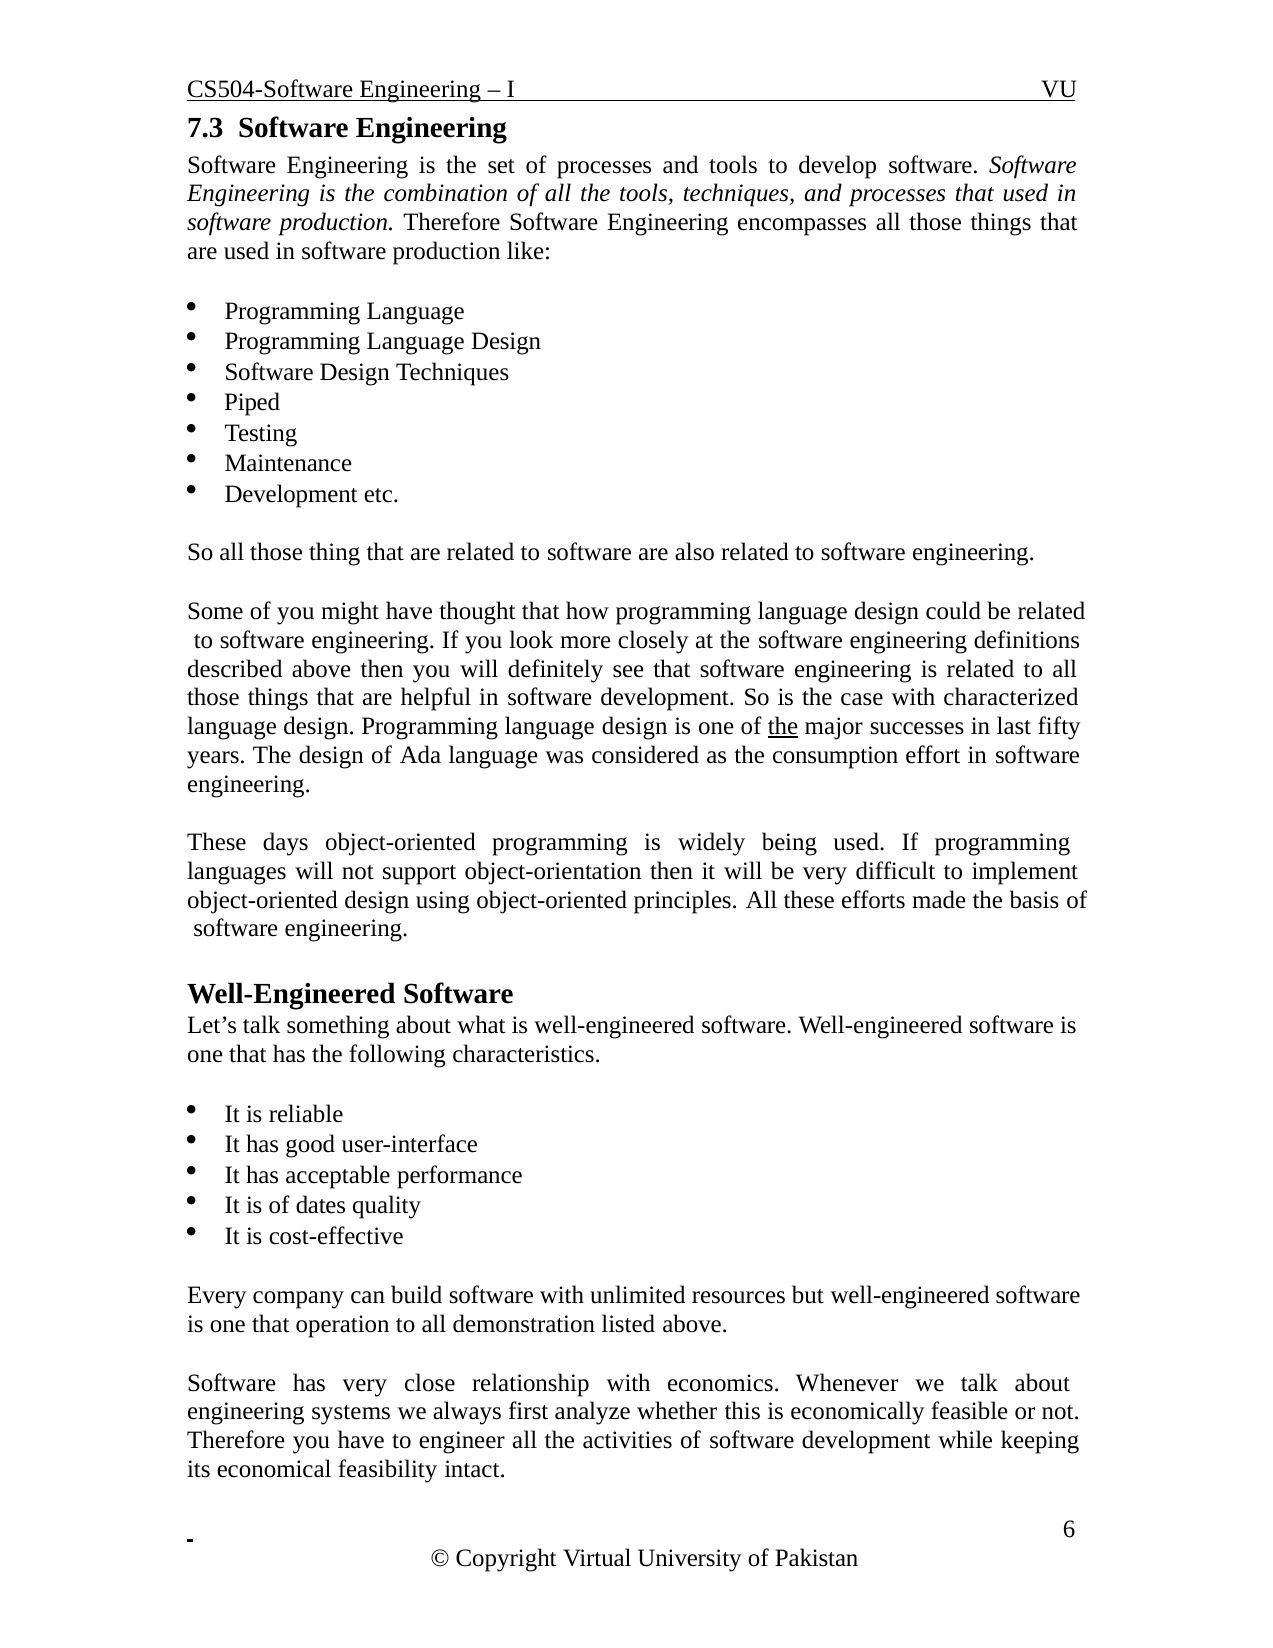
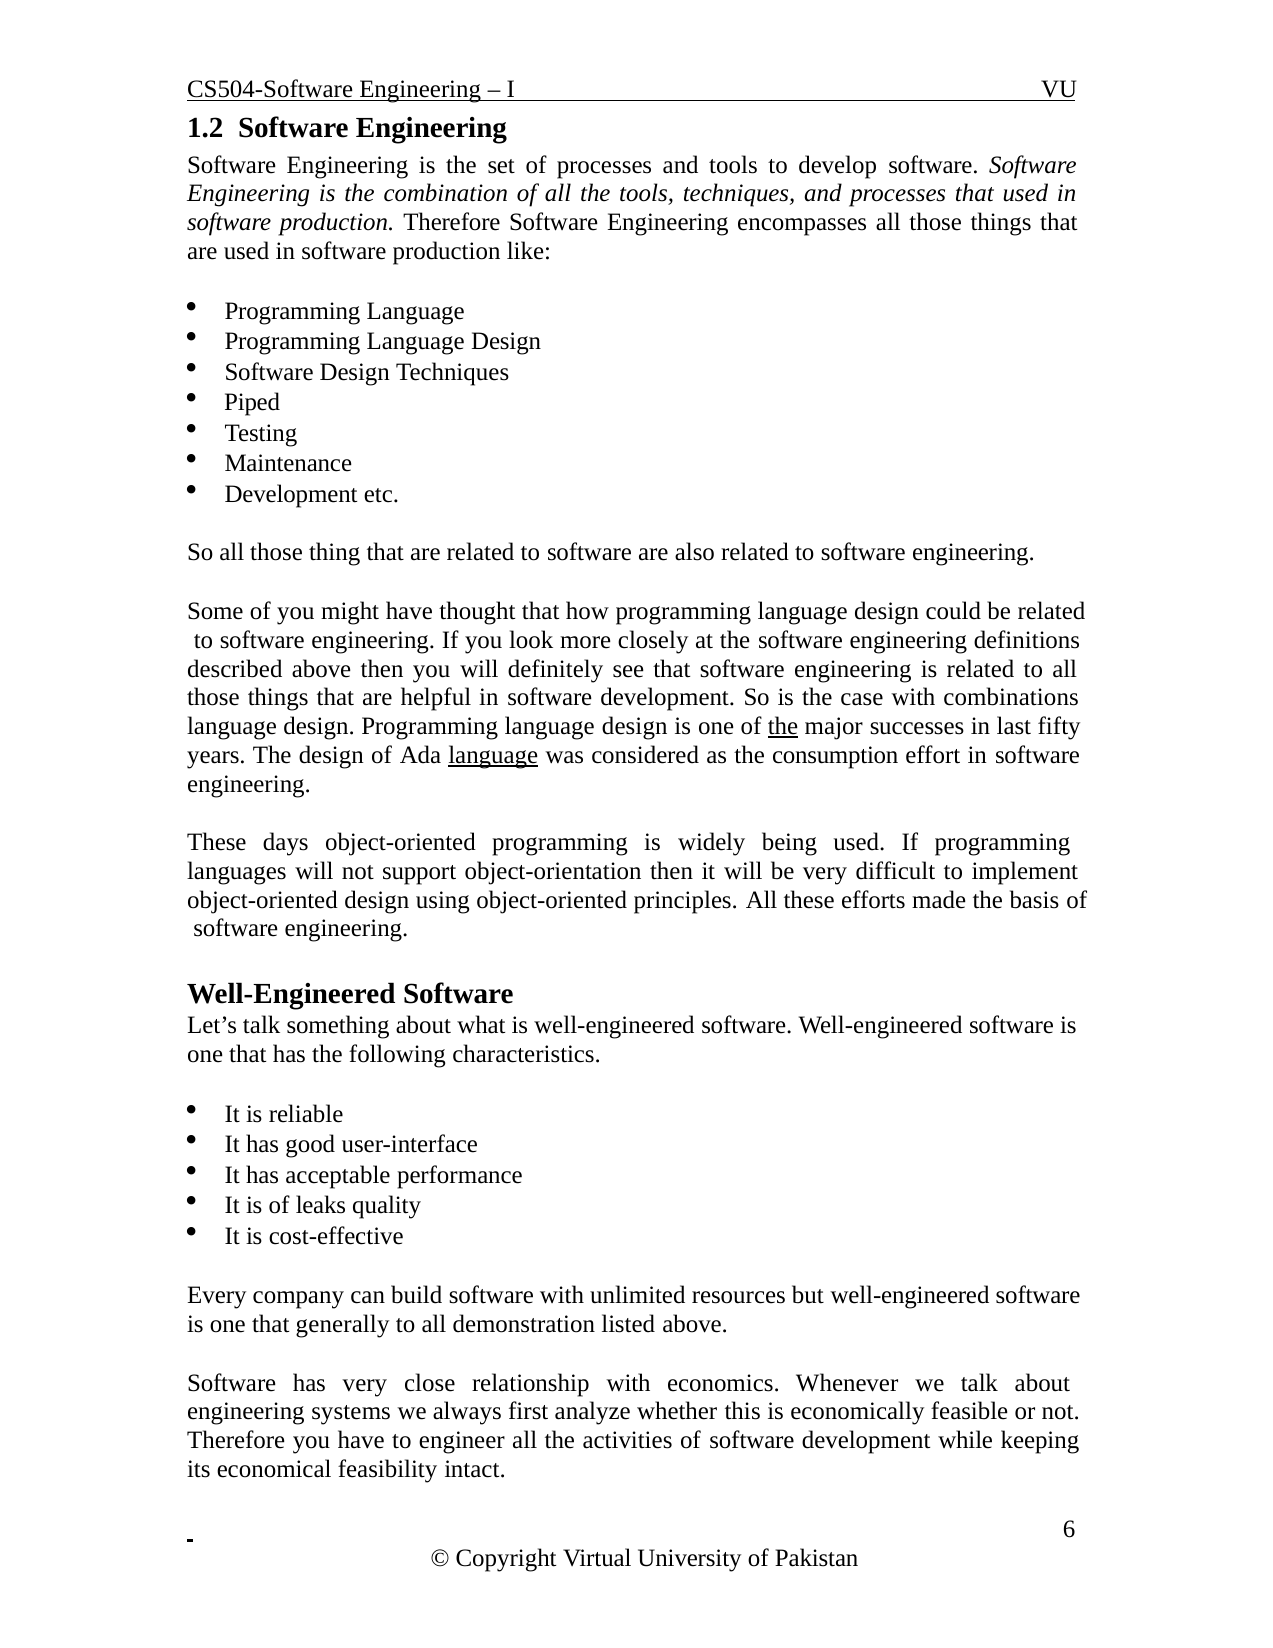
7.3: 7.3 -> 1.2
characterized: characterized -> combinations
language at (493, 755) underline: none -> present
dates: dates -> leaks
operation: operation -> generally
